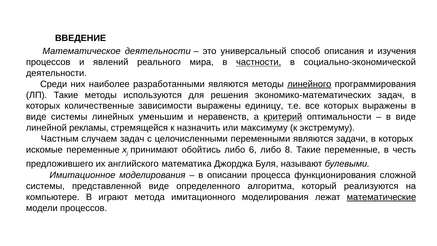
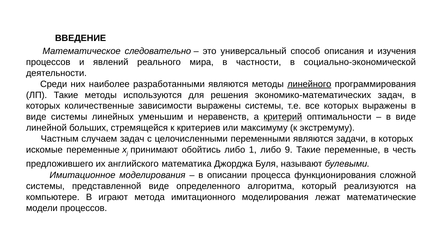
Математическое деятельности: деятельности -> следовательно
частности underline: present -> none
выражены единицу: единицу -> системы
рекламы: рекламы -> больших
назначить: назначить -> критериев
6: 6 -> 1
8: 8 -> 9
математические underline: present -> none
